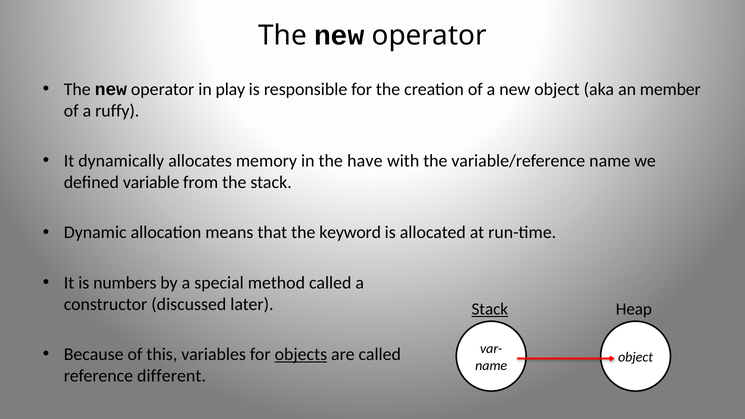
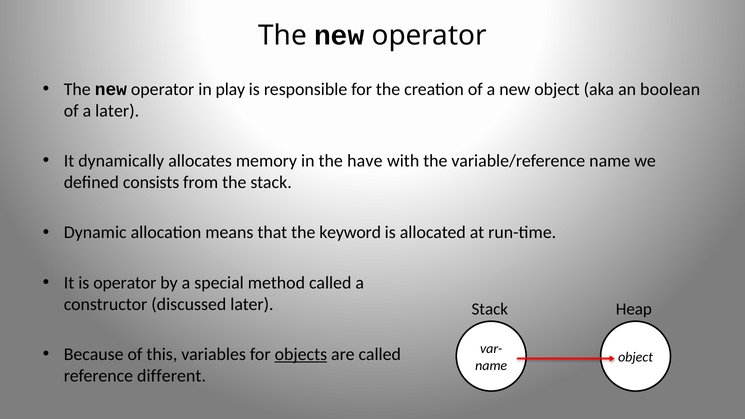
member: member -> boolean
a ruffy: ruffy -> later
variable: variable -> consists
is numbers: numbers -> operator
Stack at (490, 309) underline: present -> none
